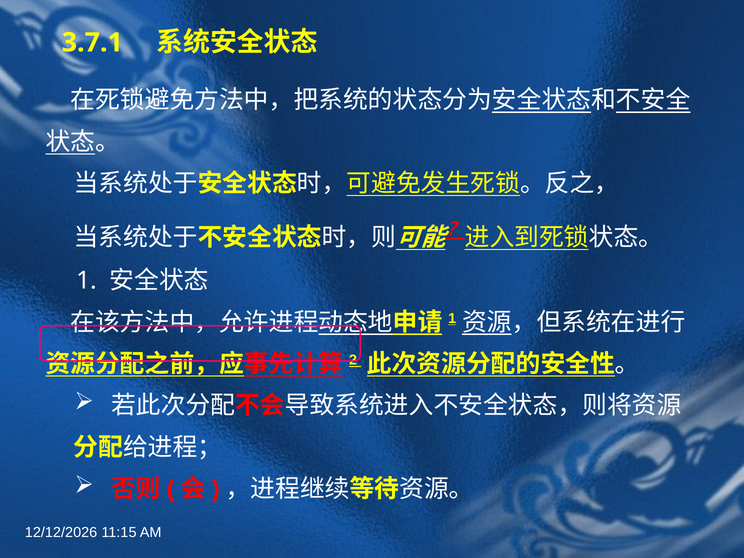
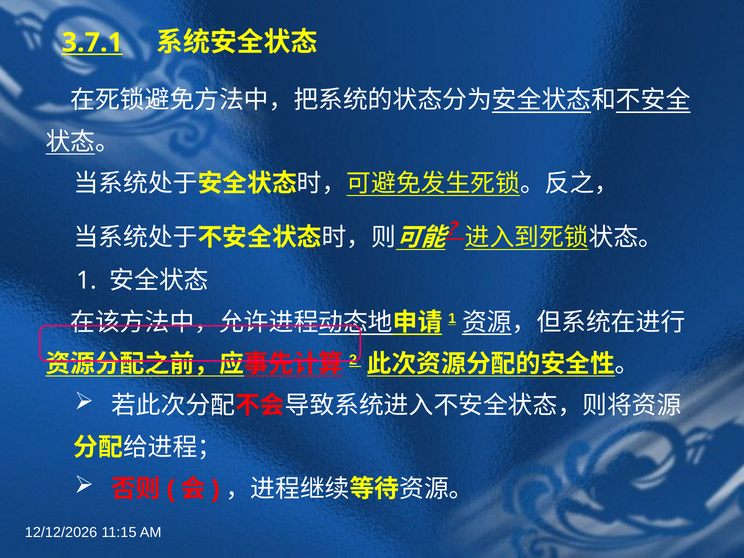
3.7.1 underline: none -> present
